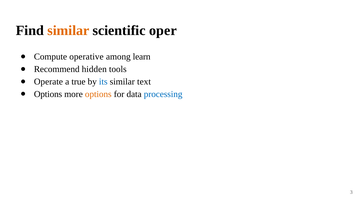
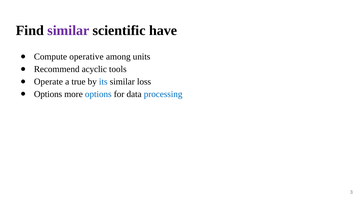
similar at (68, 31) colour: orange -> purple
oper: oper -> have
learn: learn -> units
hidden: hidden -> acyclic
text: text -> loss
options at (98, 94) colour: orange -> blue
